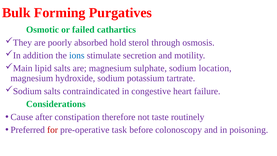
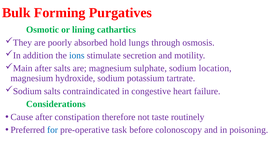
failed: failed -> lining
sterol: sterol -> lungs
lipid at (43, 68): lipid -> after
for colour: red -> blue
